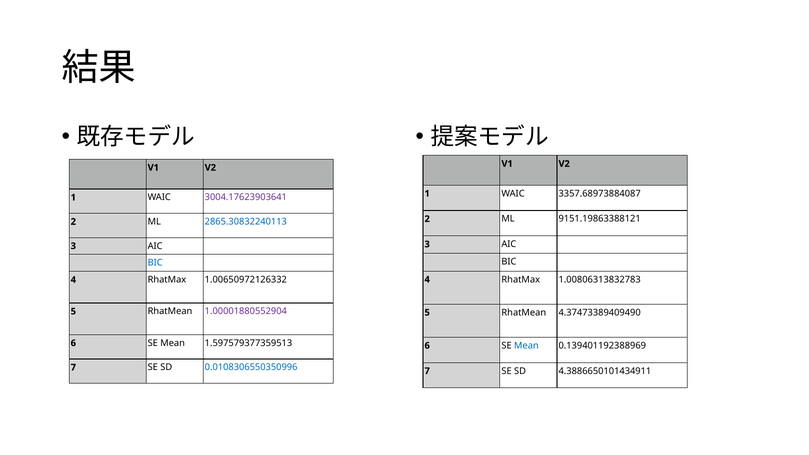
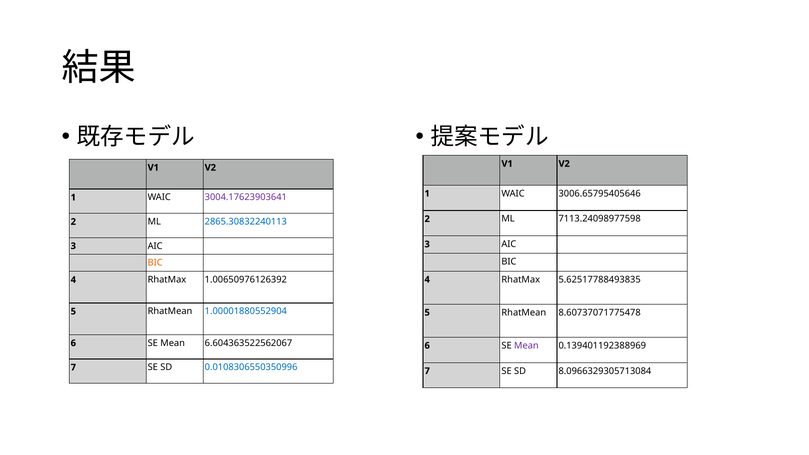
3357.68973884087: 3357.68973884087 -> 3006.65795405646
9151.19863388121: 9151.19863388121 -> 7113.24098977598
BIC at (155, 263) colour: blue -> orange
1.00806313832783: 1.00806313832783 -> 5.62517788493835
1.00650972126332: 1.00650972126332 -> 1.00650976126392
1.00001880552904 colour: purple -> blue
4.37473389409490: 4.37473389409490 -> 8.60737071775478
1.597579377359513: 1.597579377359513 -> 6.604363522562067
Mean at (526, 346) colour: blue -> purple
4.3886650101434911: 4.3886650101434911 -> 8.0966329305713084
